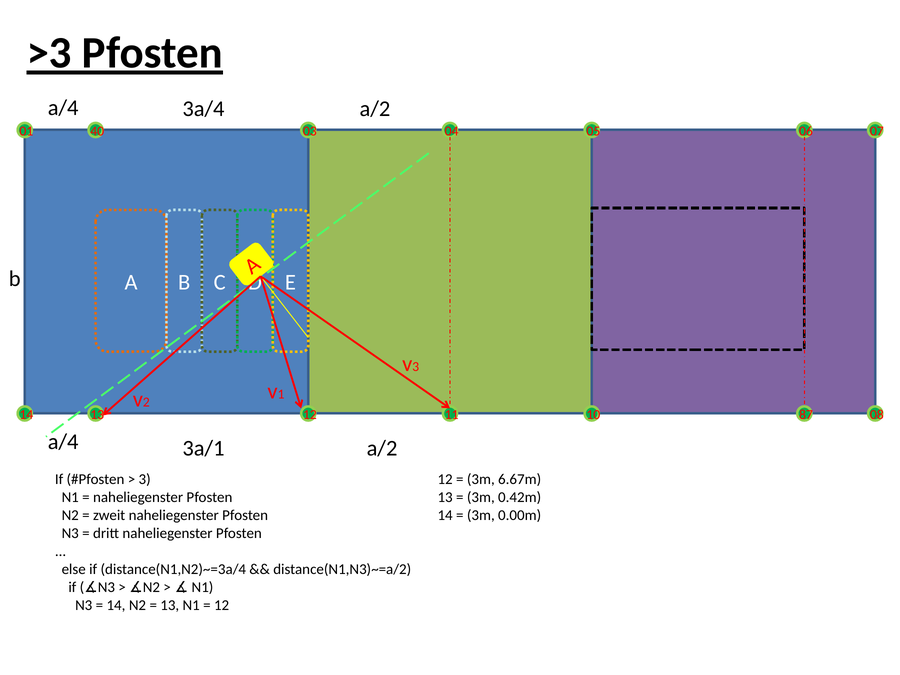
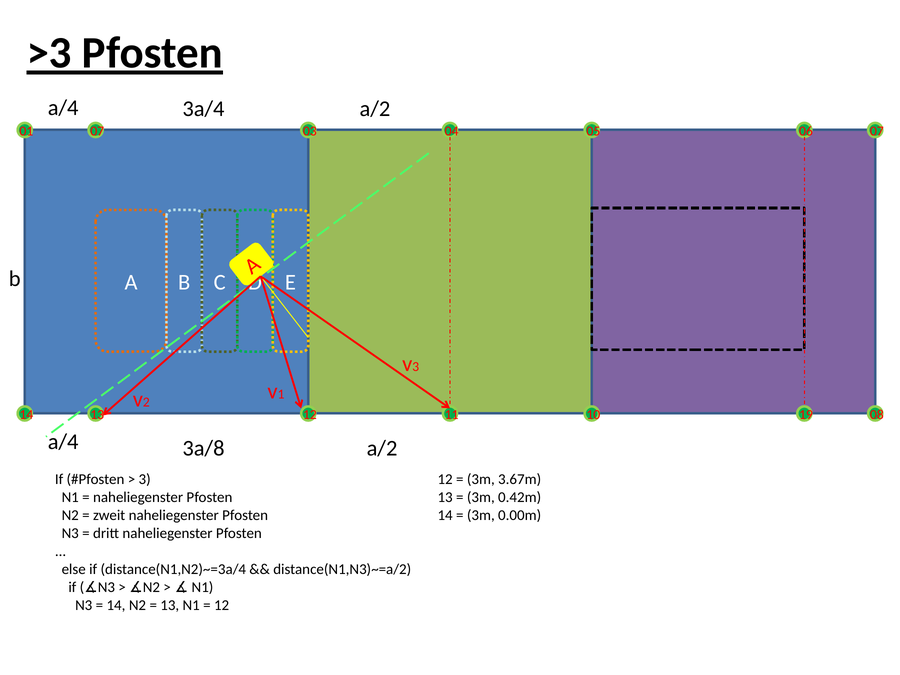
01 40: 40 -> 07
87: 87 -> 19
3a/1: 3a/1 -> 3a/8
6.67m: 6.67m -> 3.67m
